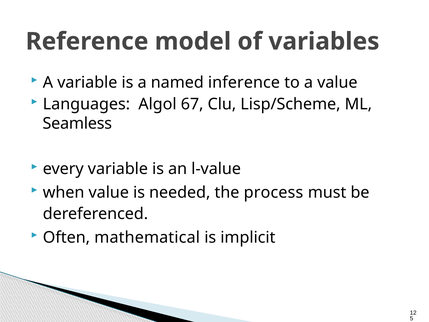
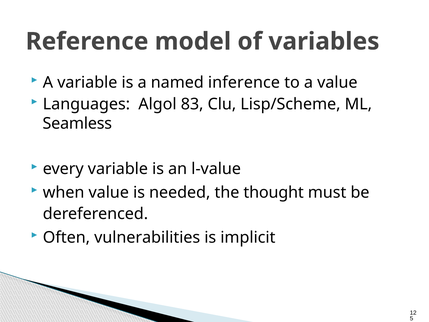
67: 67 -> 83
process: process -> thought
mathematical: mathematical -> vulnerabilities
